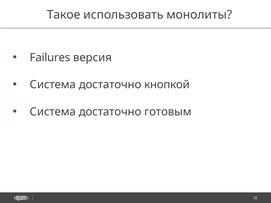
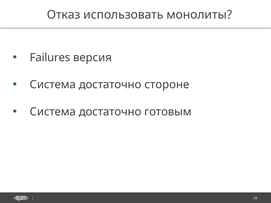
Такое: Такое -> Отказ
кнопкой: кнопкой -> стороне
